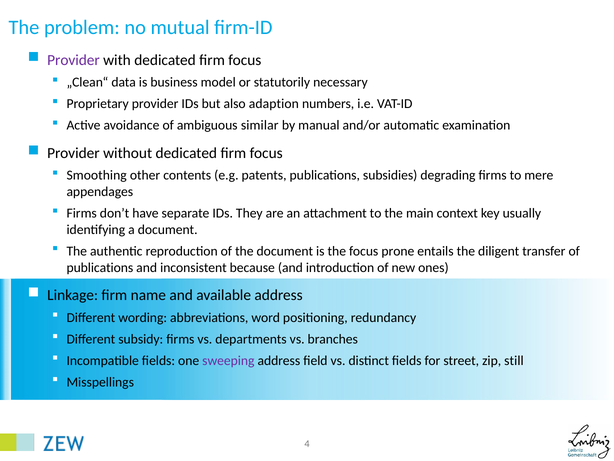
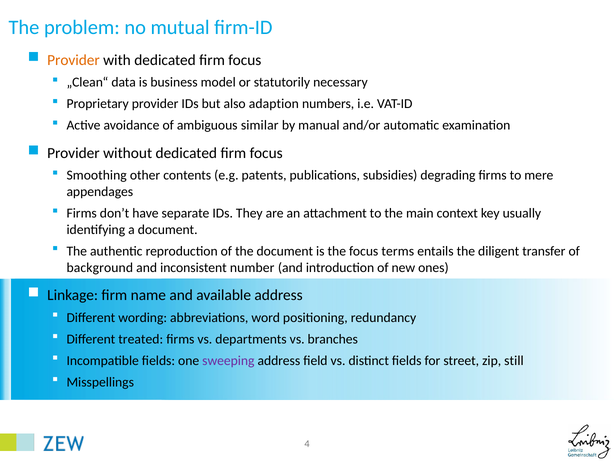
Provider at (73, 60) colour: purple -> orange
prone: prone -> terms
publications at (100, 267): publications -> background
because: because -> number
subsidy: subsidy -> treated
